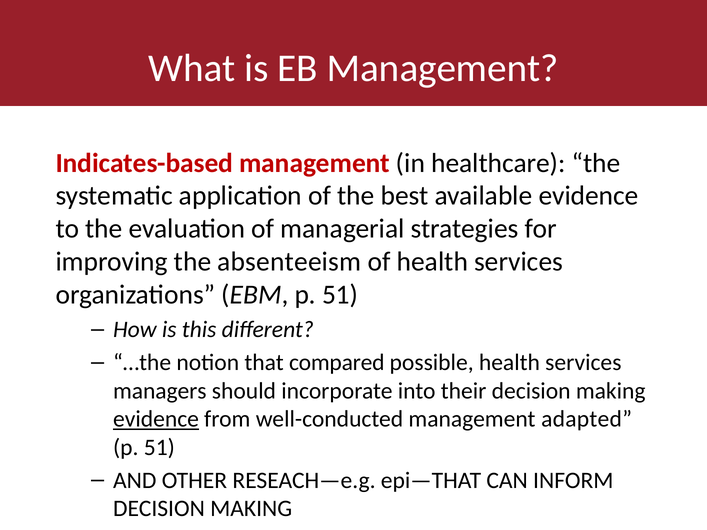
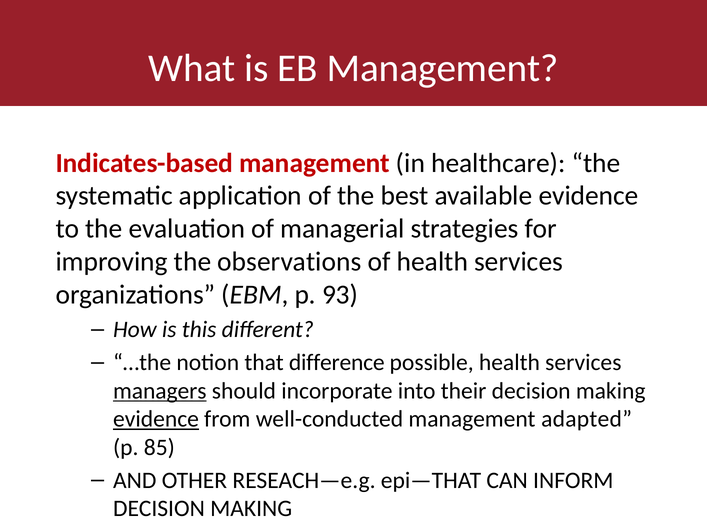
absenteeism: absenteeism -> observations
EBM p 51: 51 -> 93
compared: compared -> difference
managers underline: none -> present
51 at (159, 448): 51 -> 85
